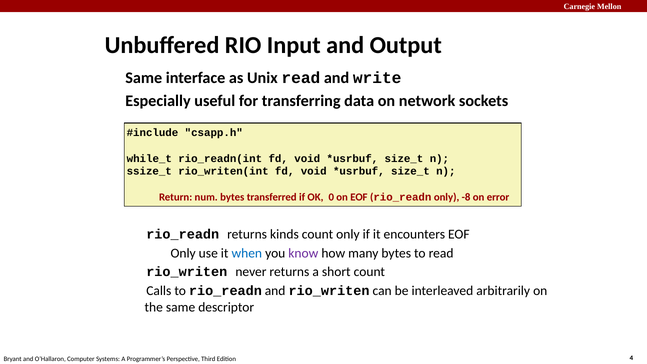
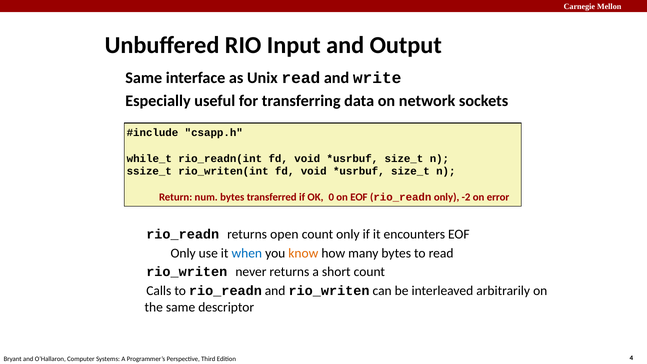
-8: -8 -> -2
kinds: kinds -> open
know colour: purple -> orange
